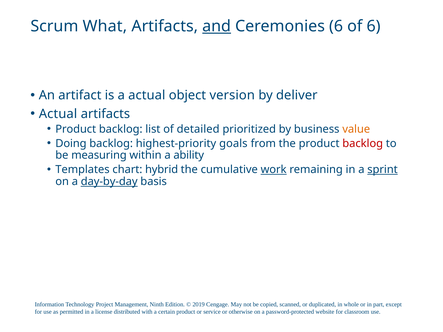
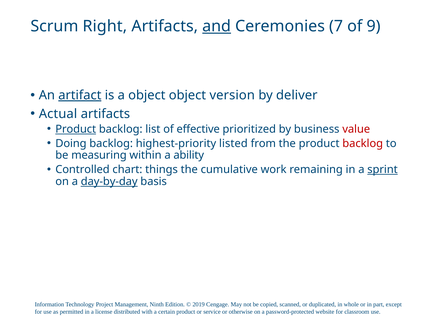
What: What -> Right
Ceremonies 6: 6 -> 7
of 6: 6 -> 9
artifact underline: none -> present
a actual: actual -> object
Product at (76, 129) underline: none -> present
detailed: detailed -> effective
value colour: orange -> red
goals: goals -> listed
Templates: Templates -> Controlled
hybrid: hybrid -> things
work underline: present -> none
